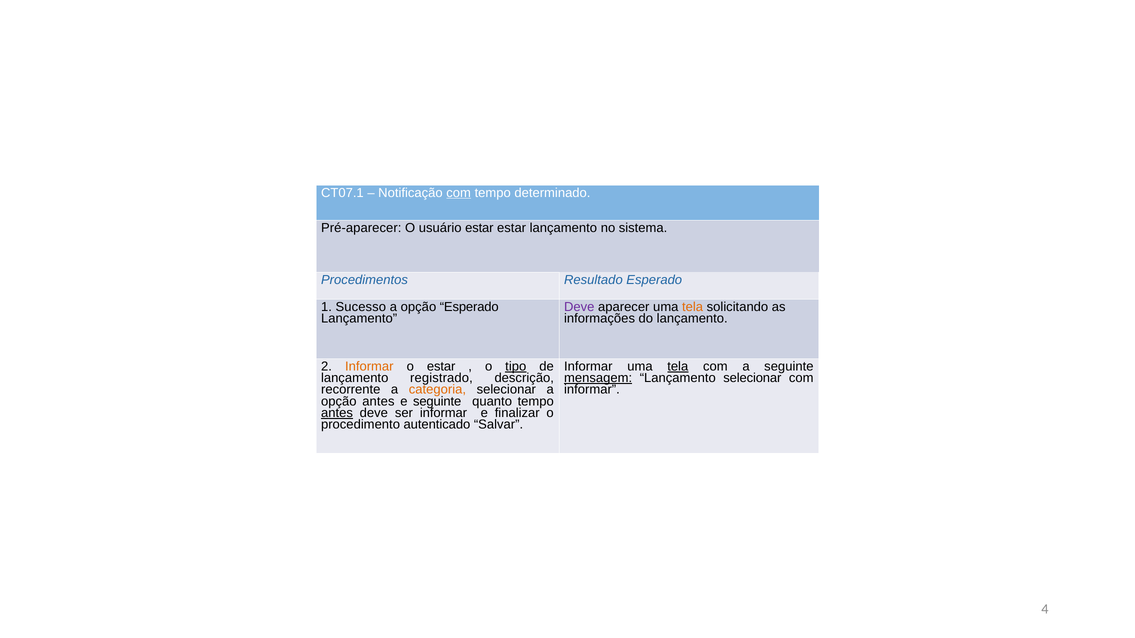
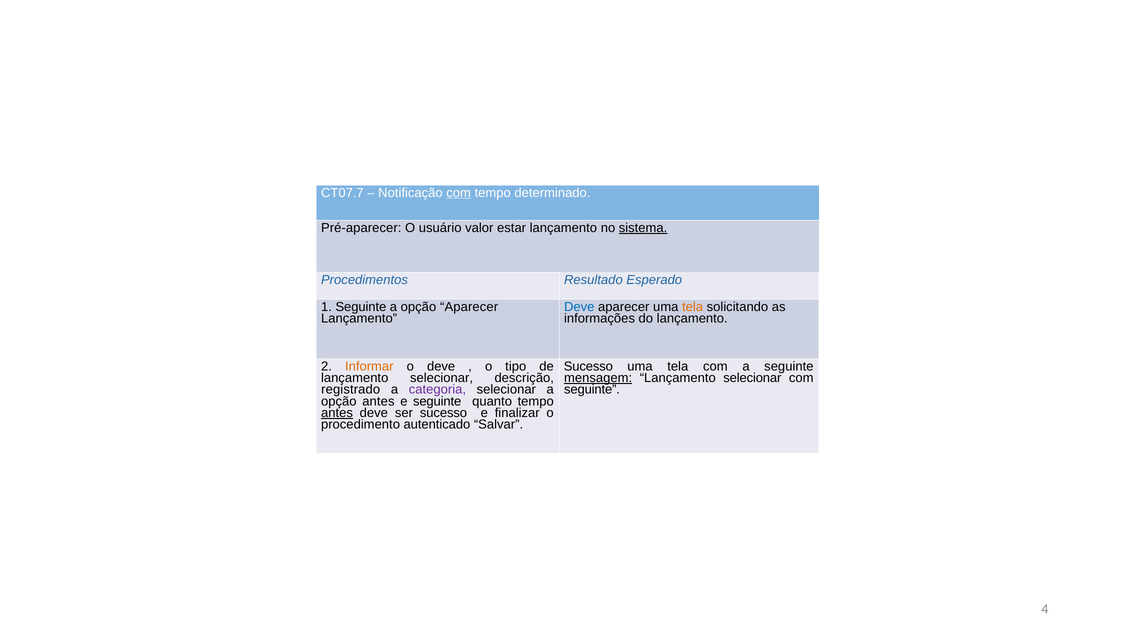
CT07.1: CT07.1 -> CT07.7
usuário estar: estar -> valor
sistema underline: none -> present
1 Sucesso: Sucesso -> Seguinte
opção Esperado: Esperado -> Aparecer
Deve at (579, 307) colour: purple -> blue
o estar: estar -> deve
tipo underline: present -> none
Informar at (588, 367): Informar -> Sucesso
tela at (678, 367) underline: present -> none
registrado at (441, 378): registrado -> selecionar
recorrente: recorrente -> registrado
categoria colour: orange -> purple
informar at (592, 390): informar -> seguinte
ser informar: informar -> sucesso
